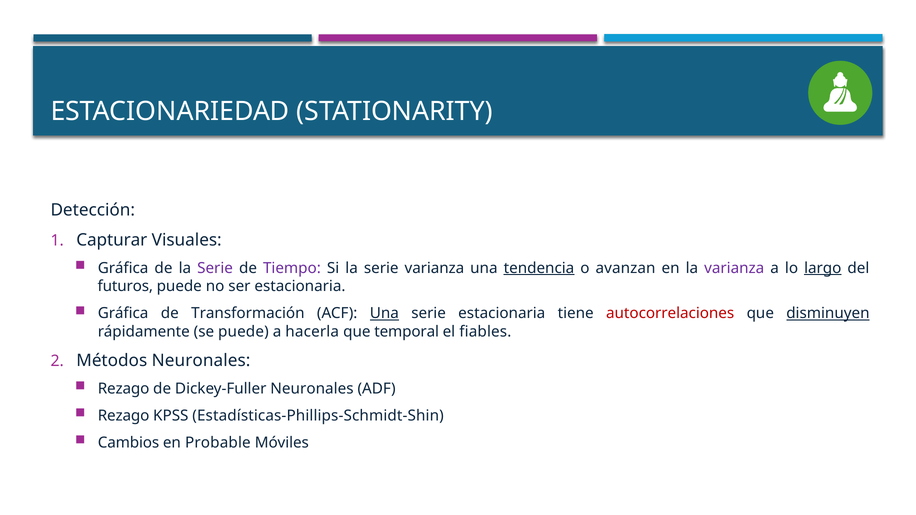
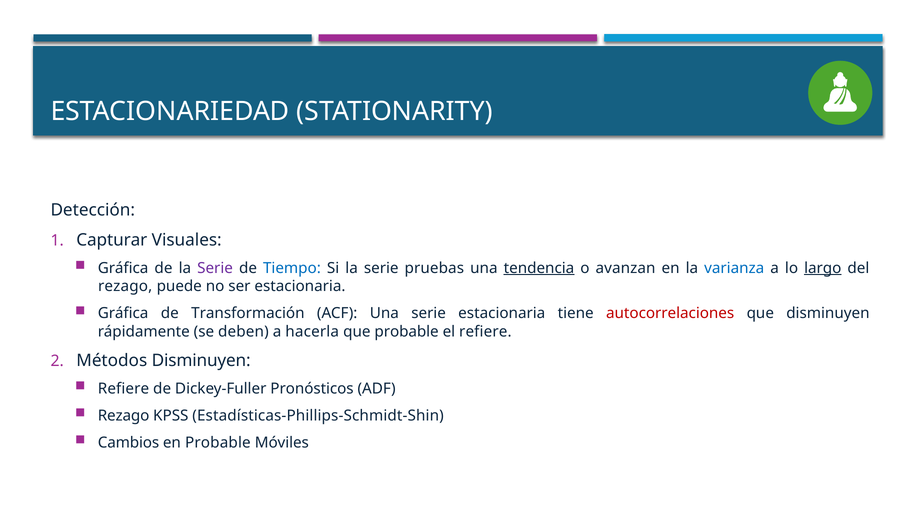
Tiempo colour: purple -> blue
serie varianza: varianza -> pruebas
varianza at (734, 268) colour: purple -> blue
futuros at (125, 286): futuros -> rezago
Una at (384, 314) underline: present -> none
disminuyen at (828, 314) underline: present -> none
se puede: puede -> deben
que temporal: temporal -> probable
el fiables: fiables -> refiere
Métodos Neuronales: Neuronales -> Disminuyen
Rezago at (124, 389): Rezago -> Refiere
Dickey-Fuller Neuronales: Neuronales -> Pronósticos
